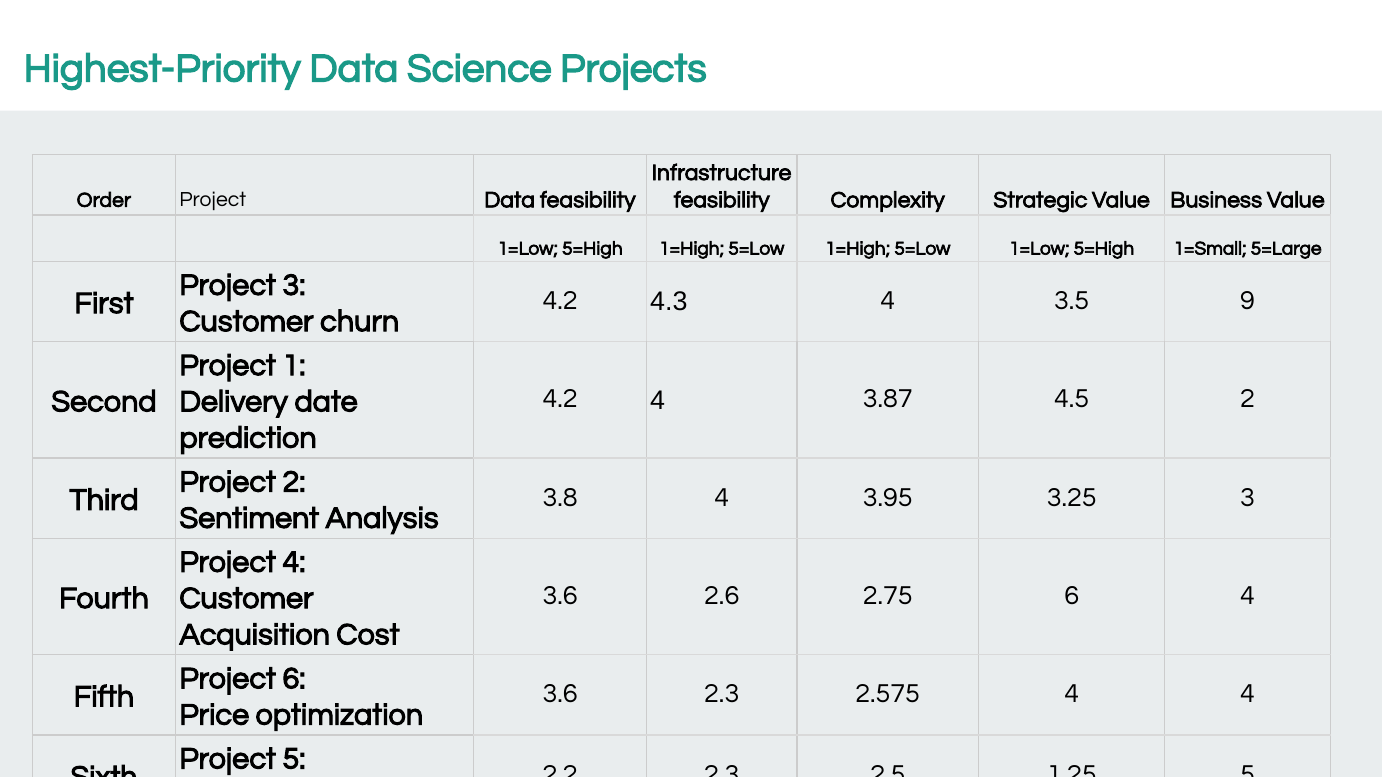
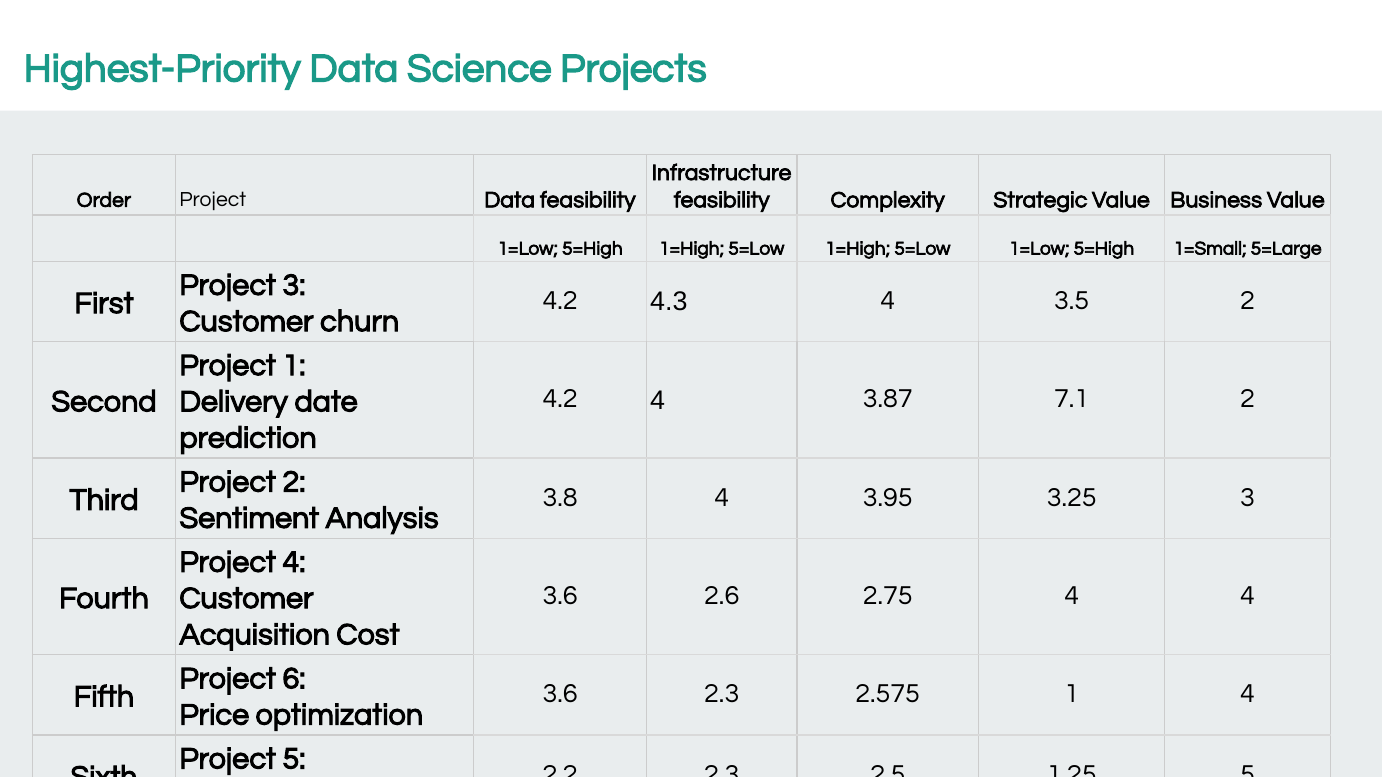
3.5 9: 9 -> 2
4.5: 4.5 -> 7.1
2.75 6: 6 -> 4
2.575 4: 4 -> 1
